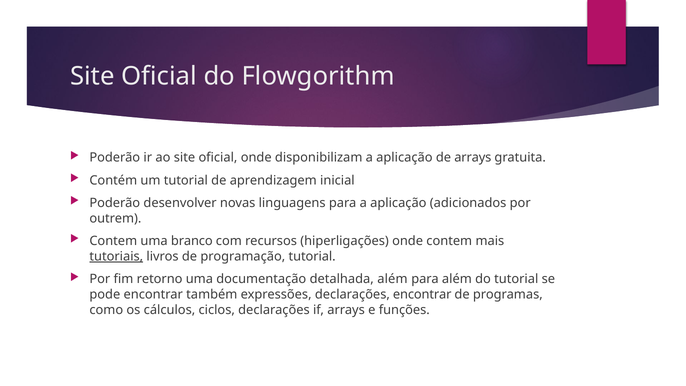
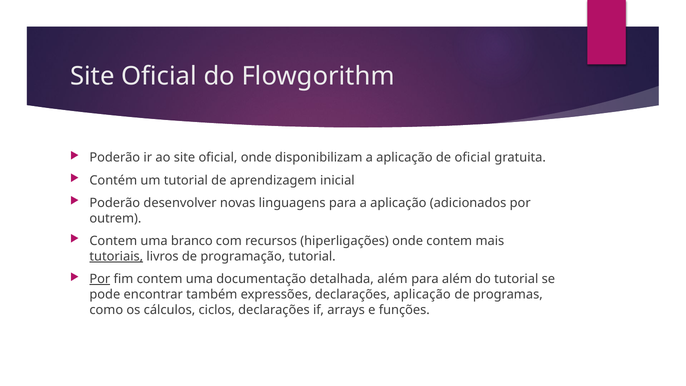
de arrays: arrays -> oficial
Por at (100, 279) underline: none -> present
fim retorno: retorno -> contem
declarações encontrar: encontrar -> aplicação
